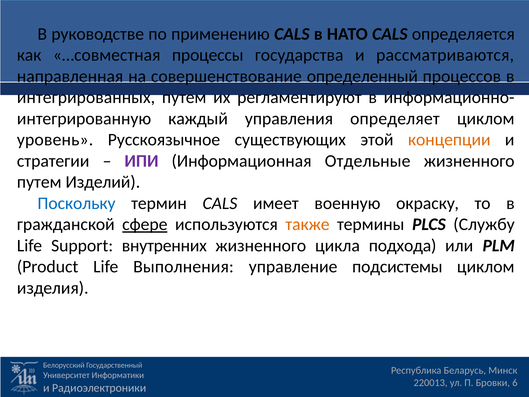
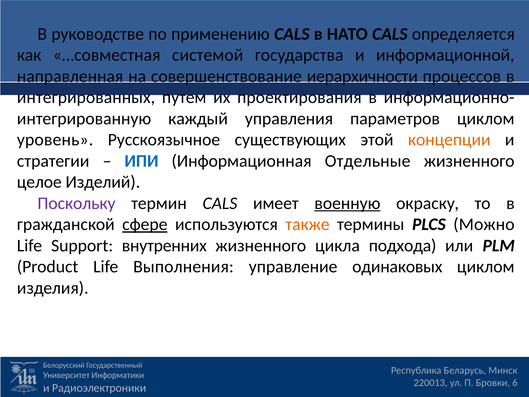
процессы: процессы -> системой
рассматриваются: рассматриваются -> информационной
определенный: определенный -> иерархичности
регламентируют: регламентируют -> проектирования
определяет: определяет -> параметров
ИПИ colour: purple -> blue
путем at (39, 182): путем -> целое
Поскольку colour: blue -> purple
военную underline: none -> present
Службу: Службу -> Можно
подсистемы: подсистемы -> одинаковых
